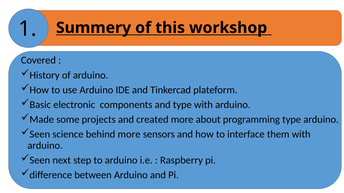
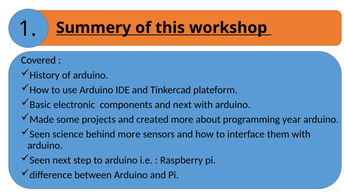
and type: type -> next
programming type: type -> year
